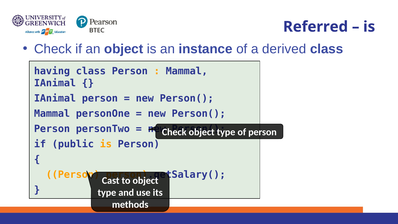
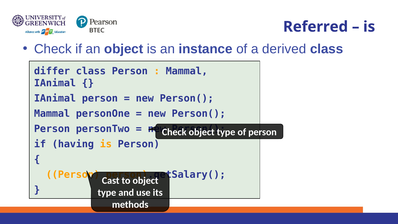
having: having -> differ
public: public -> having
